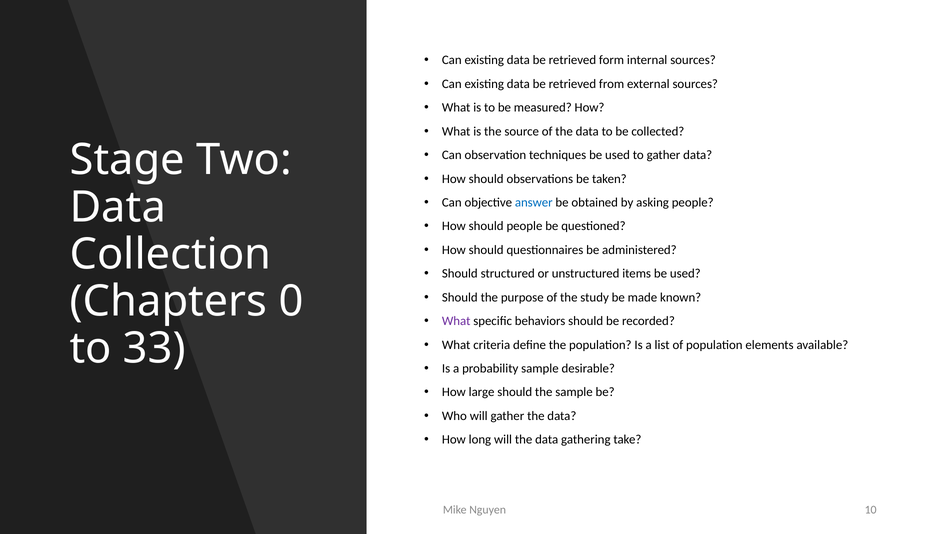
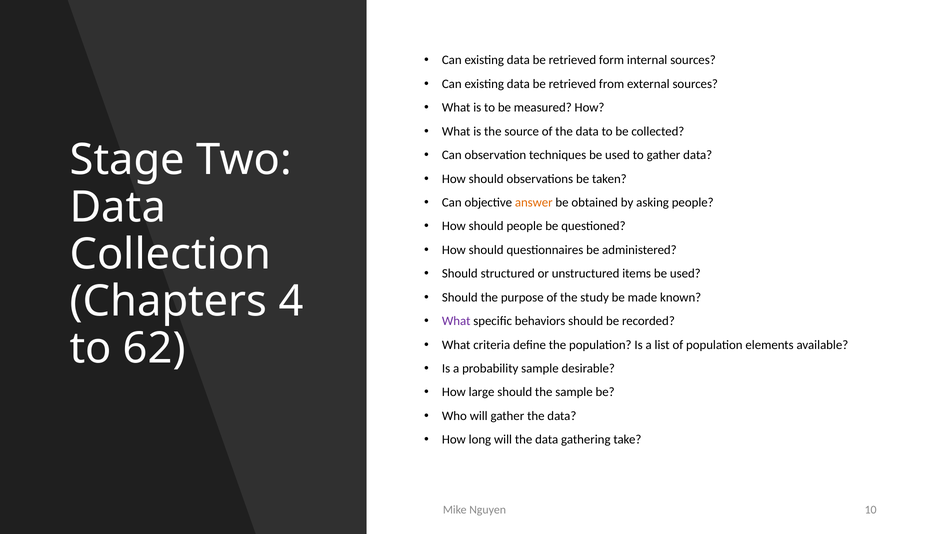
answer colour: blue -> orange
0: 0 -> 4
33: 33 -> 62
